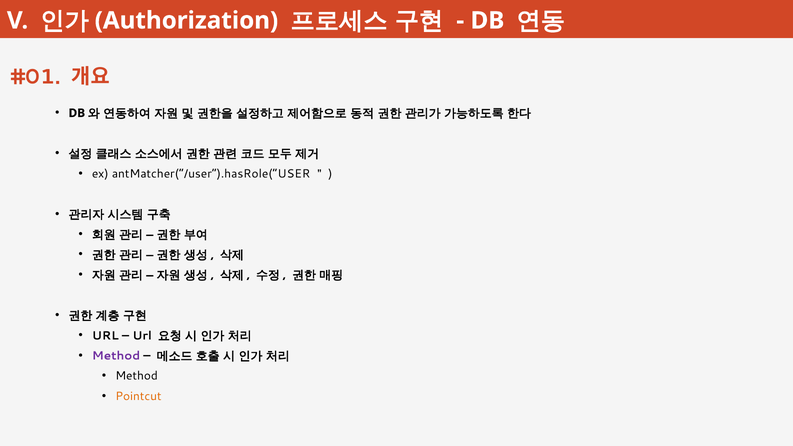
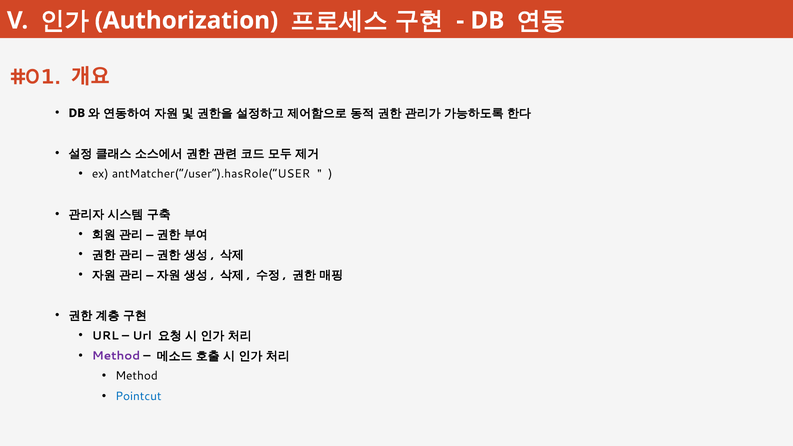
Pointcut colour: orange -> blue
